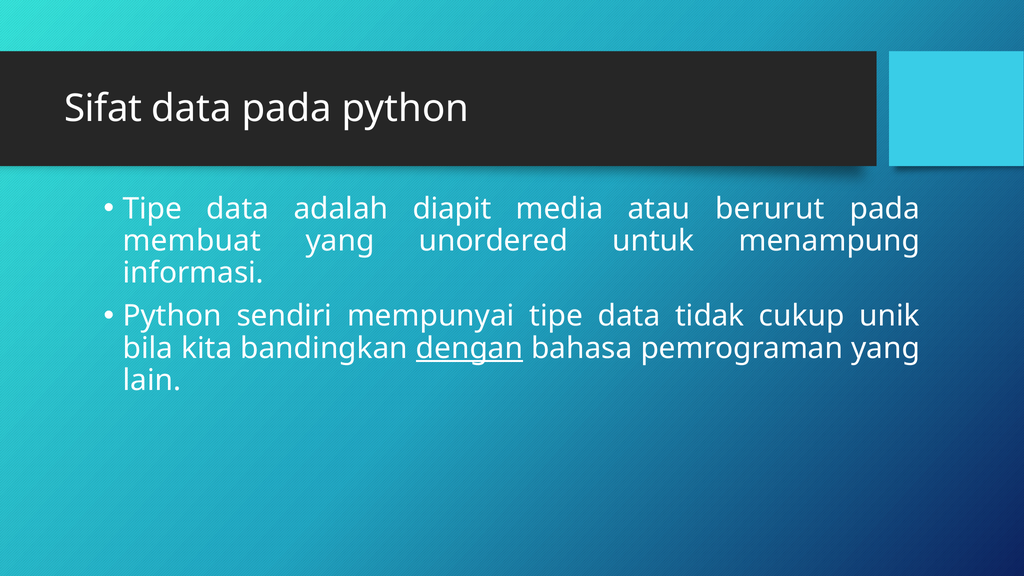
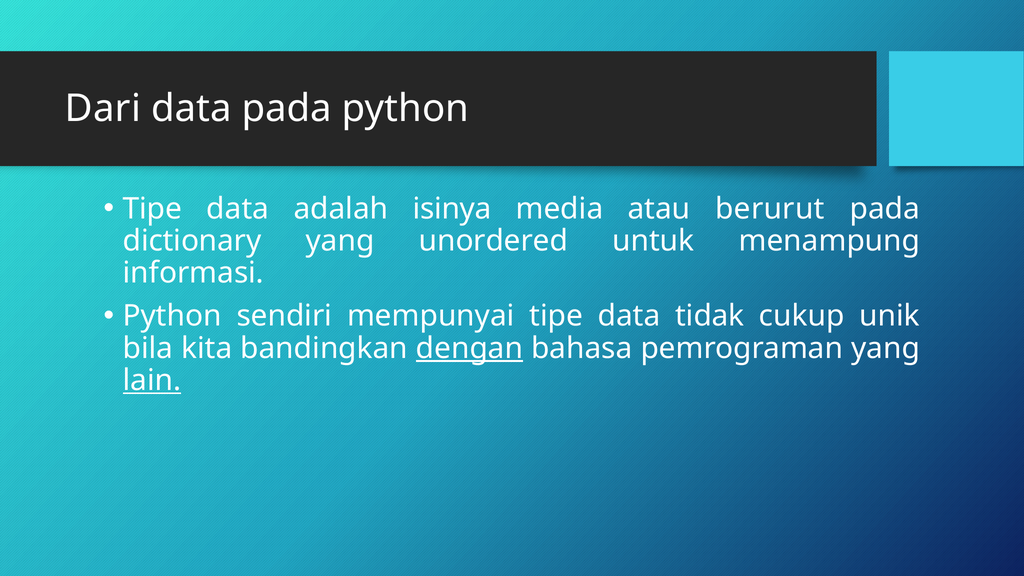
Sifat: Sifat -> Dari
diapit: diapit -> isinya
membuat: membuat -> dictionary
lain underline: none -> present
